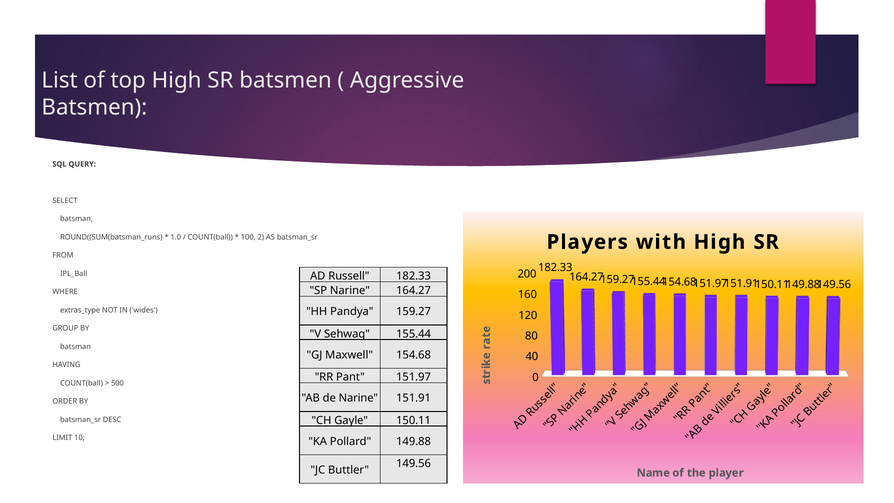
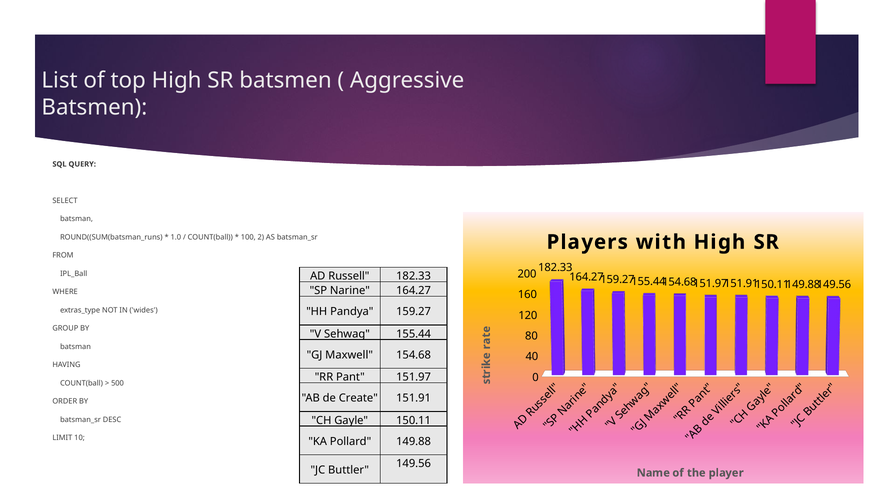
de Narine: Narine -> Create
